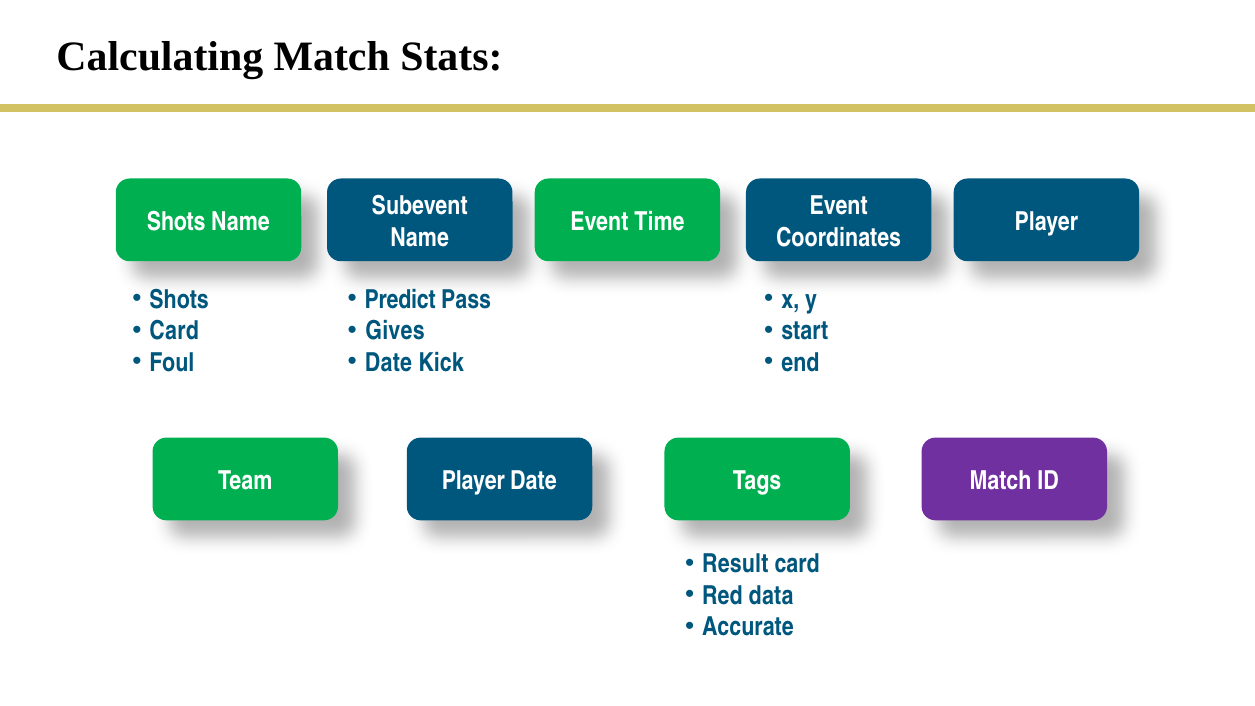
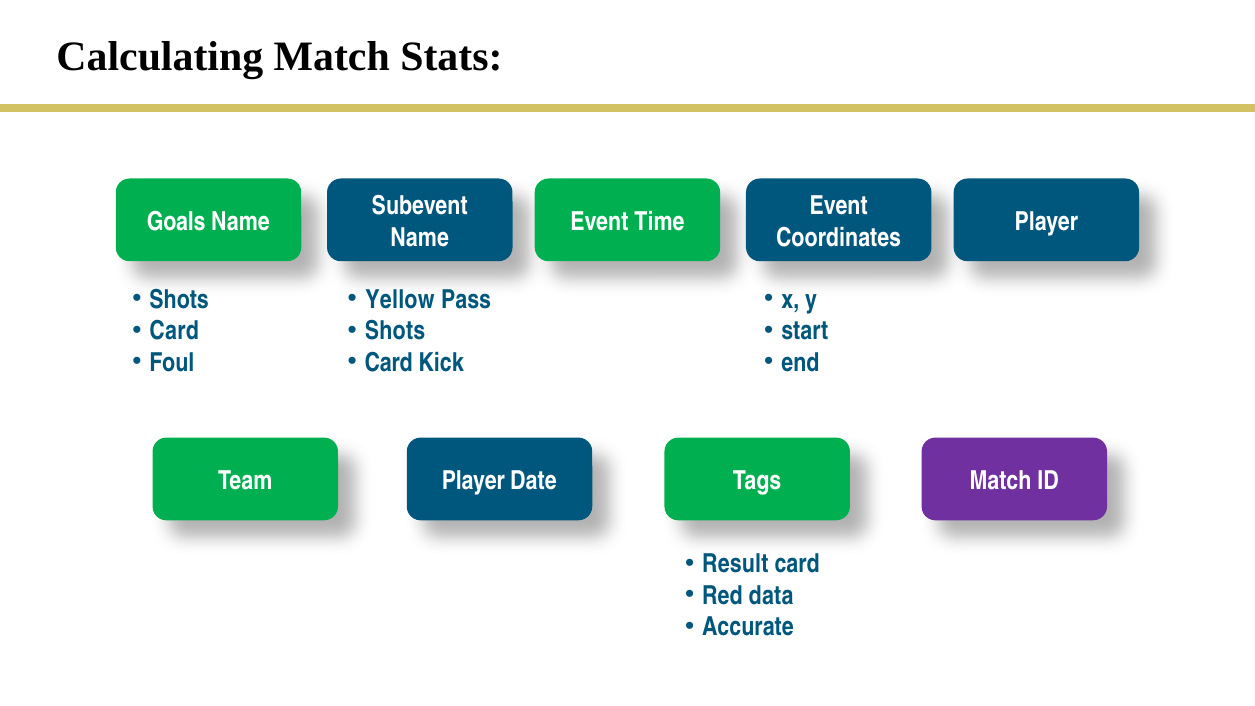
Shots at (176, 222): Shots -> Goals
Predict: Predict -> Yellow
Gives at (395, 331): Gives -> Shots
Date at (389, 362): Date -> Card
